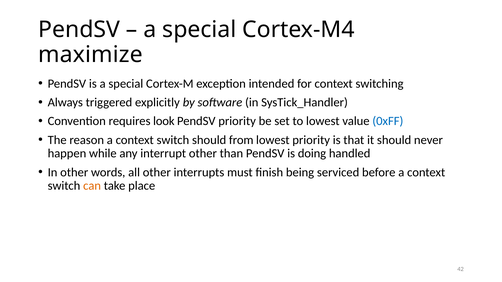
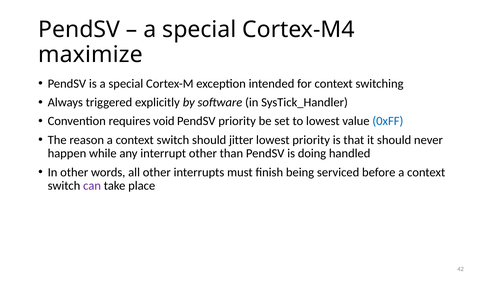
look: look -> void
from: from -> jitter
can colour: orange -> purple
